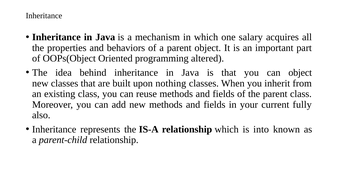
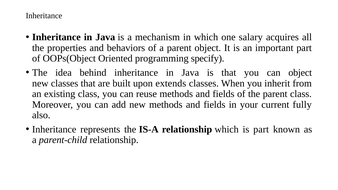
altered: altered -> specify
nothing: nothing -> extends
is into: into -> part
